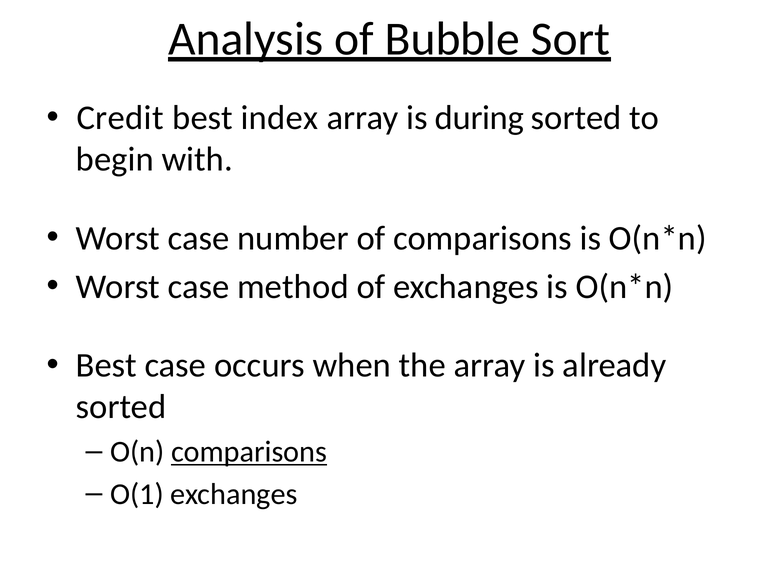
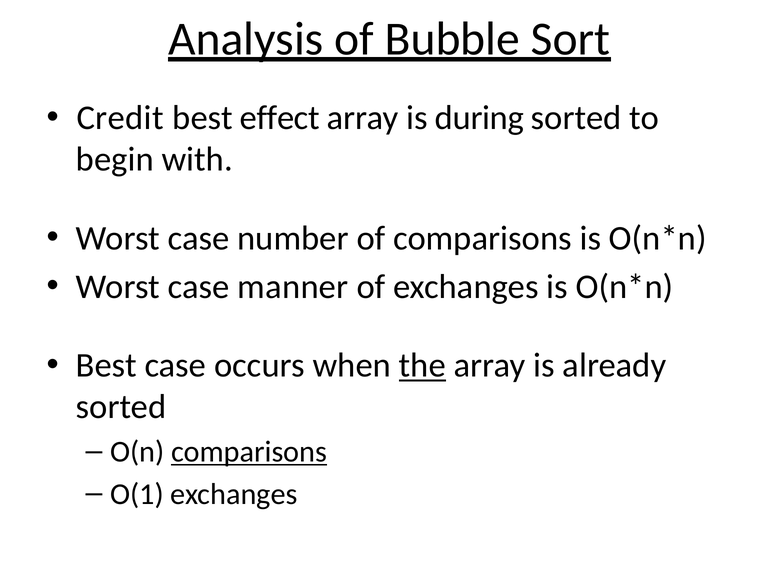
index: index -> effect
method: method -> manner
the underline: none -> present
